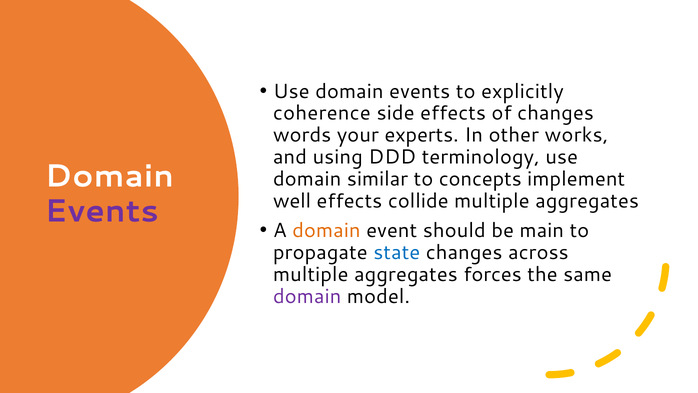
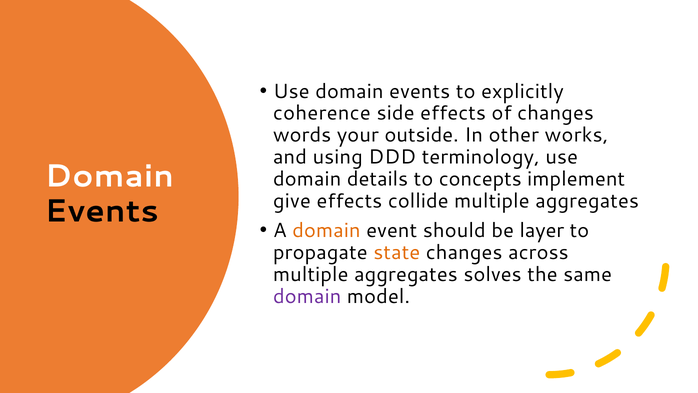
experts: experts -> outside
similar: similar -> details
well: well -> give
Events at (102, 211) colour: purple -> black
main: main -> layer
state colour: blue -> orange
forces: forces -> solves
